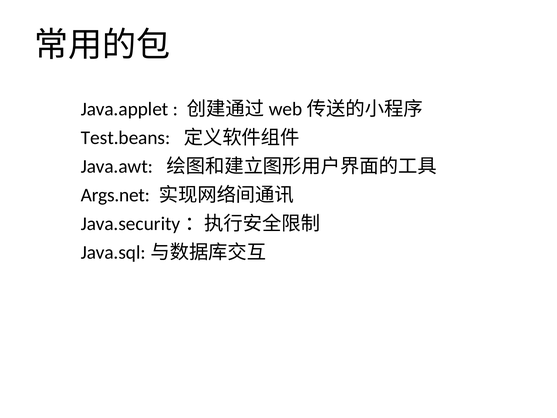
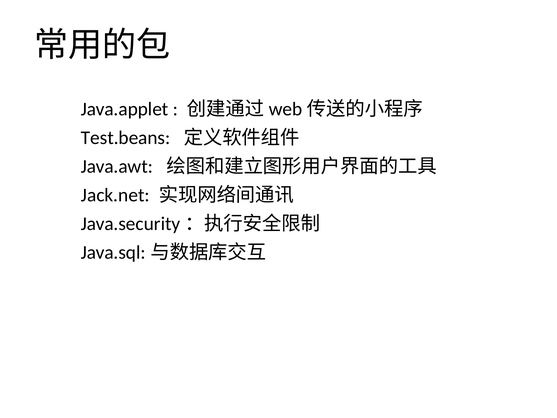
Args.net: Args.net -> Jack.net
